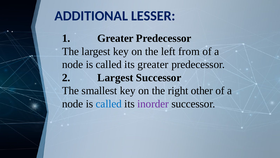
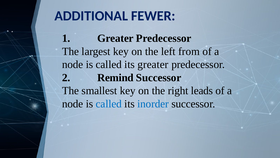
LESSER: LESSER -> FEWER
Largest at (115, 77): Largest -> Remind
other: other -> leads
inorder colour: purple -> blue
